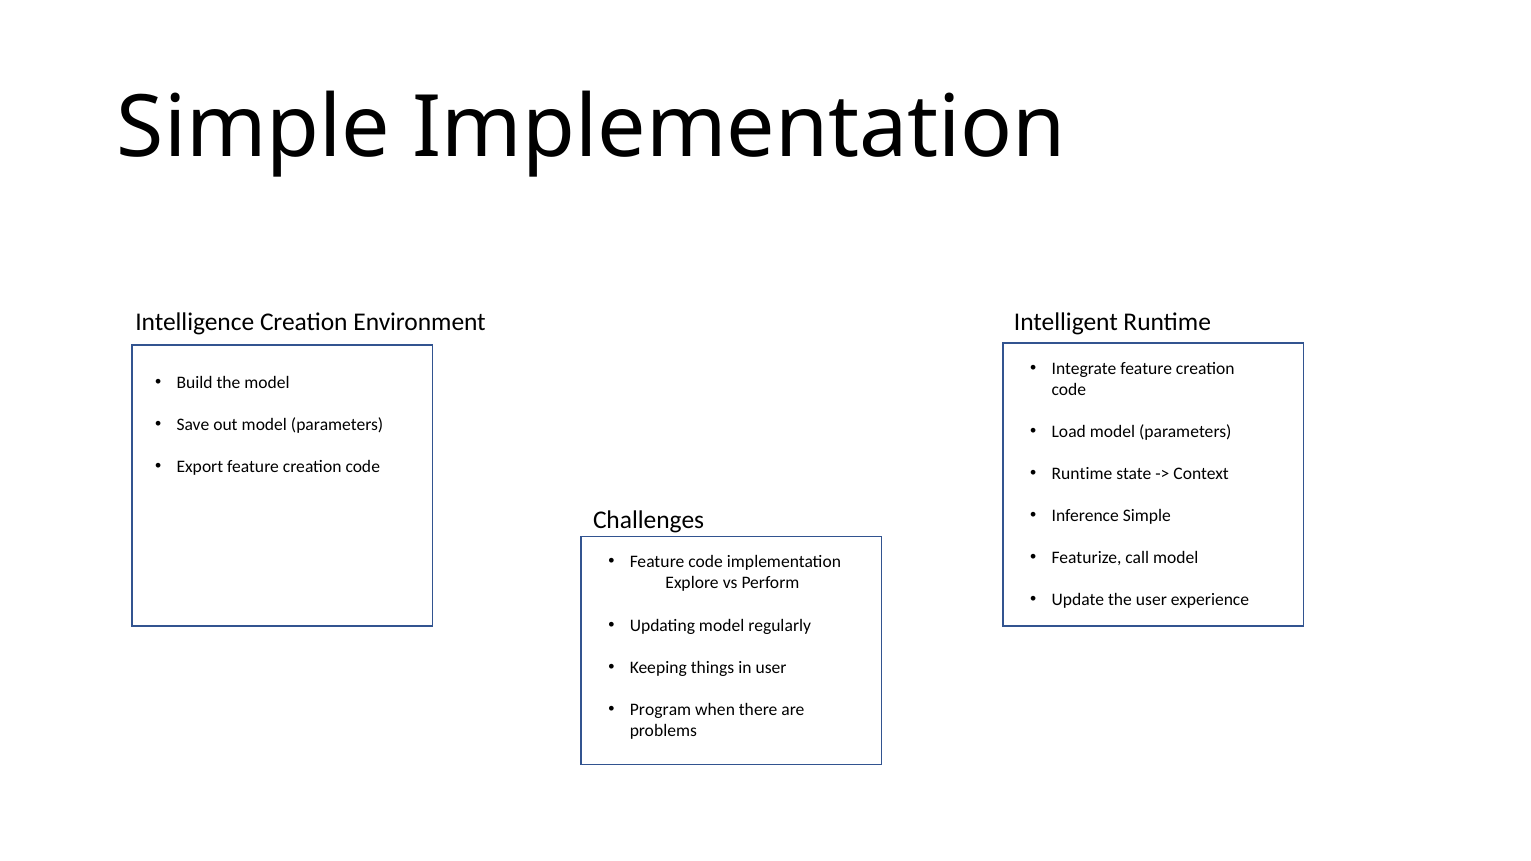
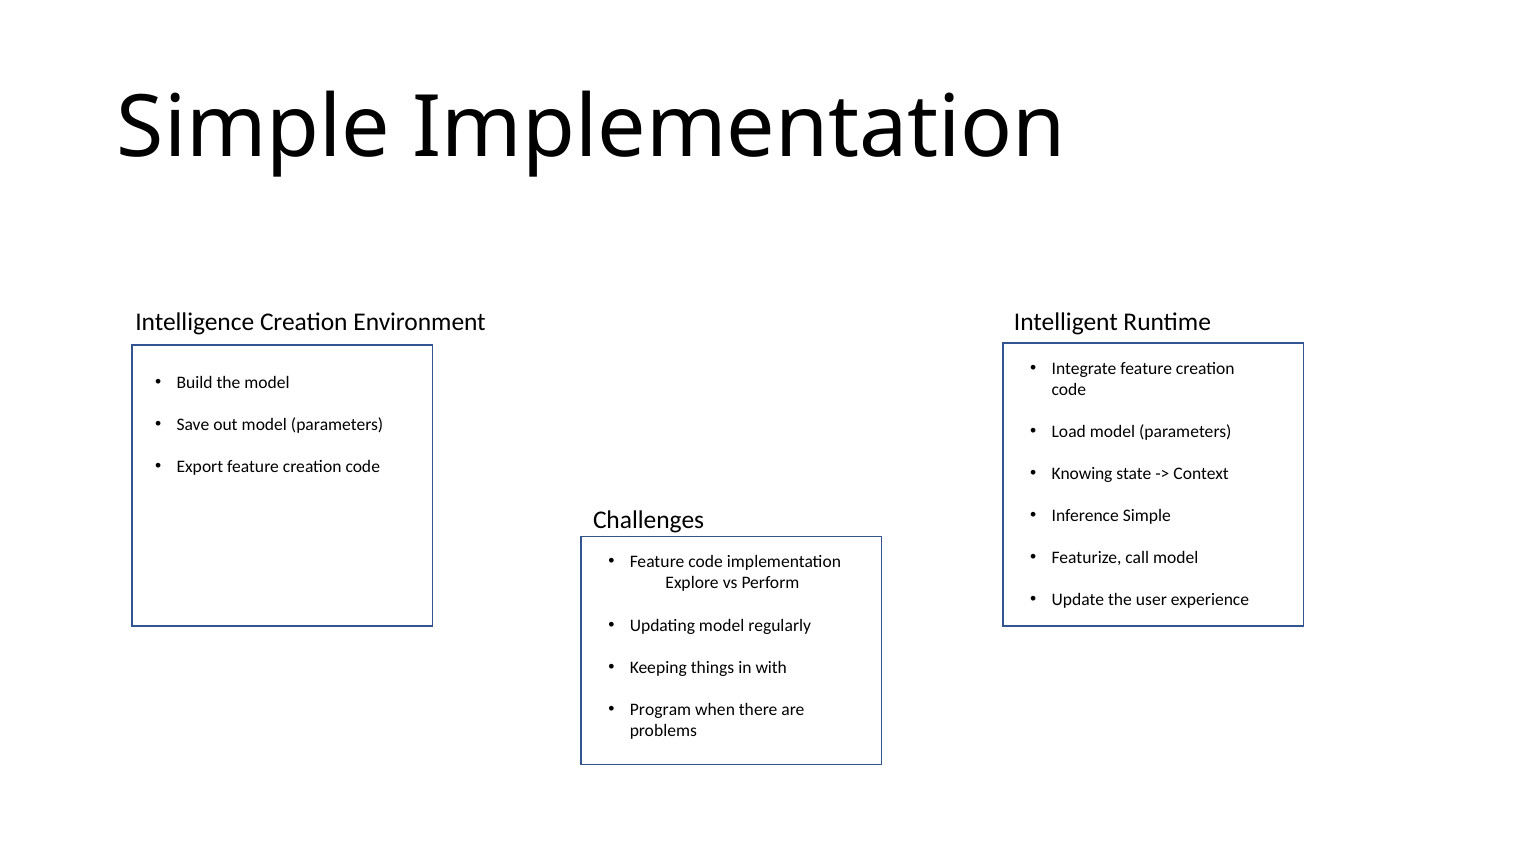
Runtime at (1082, 474): Runtime -> Knowing
in user: user -> with
